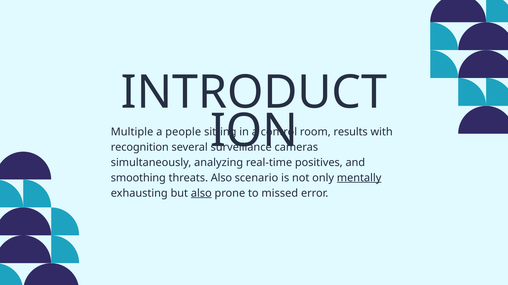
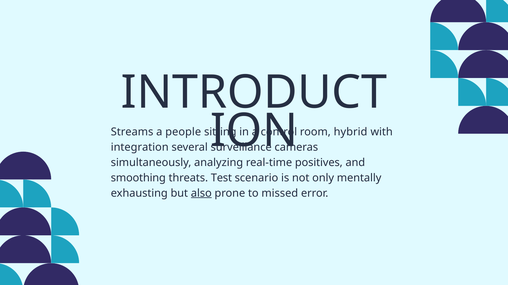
Multiple: Multiple -> Streams
results: results -> hybrid
recognition: recognition -> integration
threats Also: Also -> Test
mentally underline: present -> none
